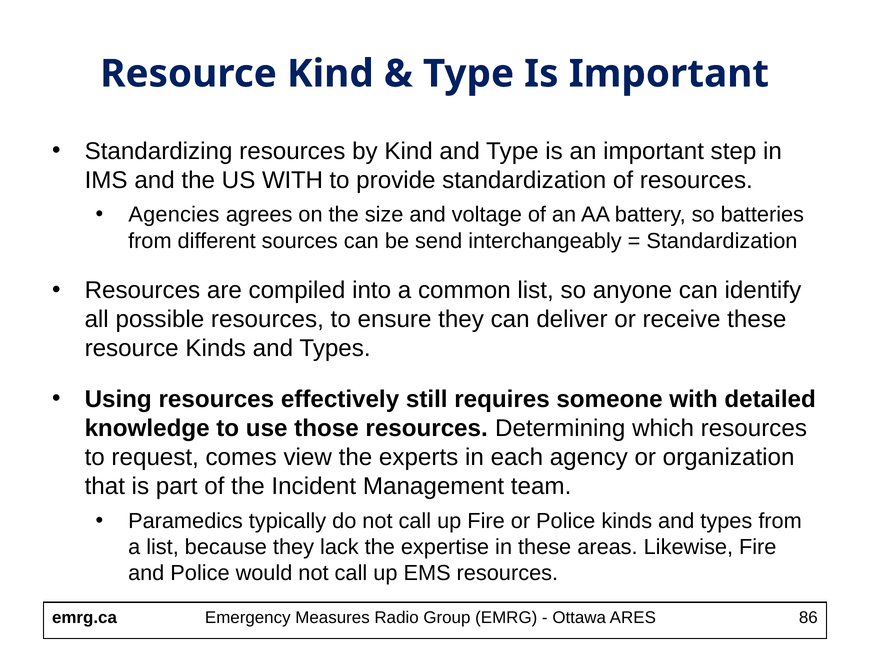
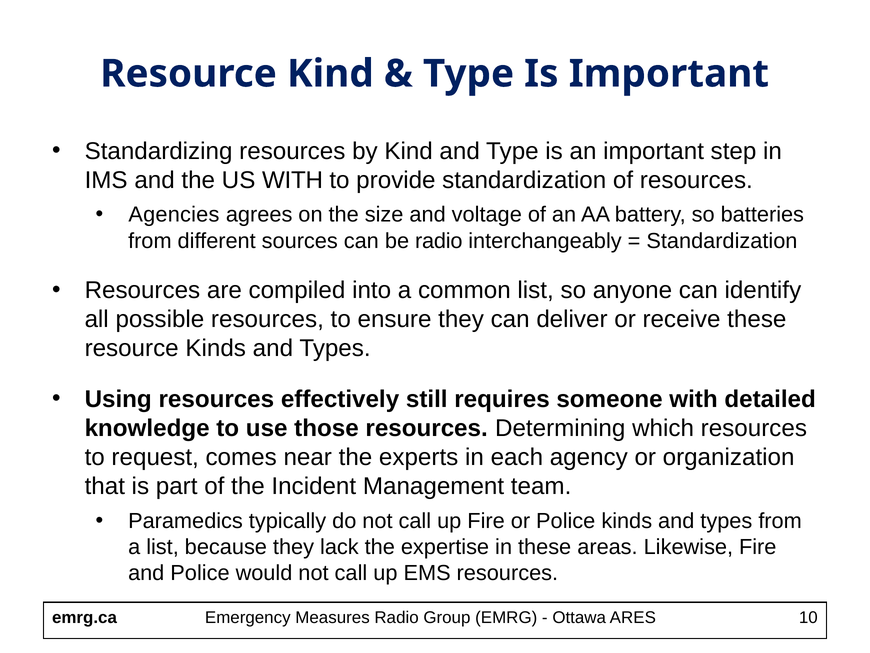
be send: send -> radio
view: view -> near
86: 86 -> 10
